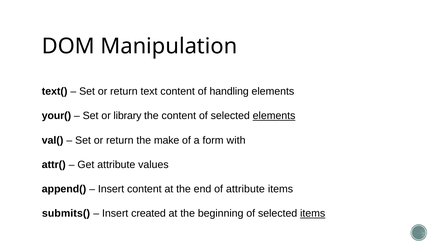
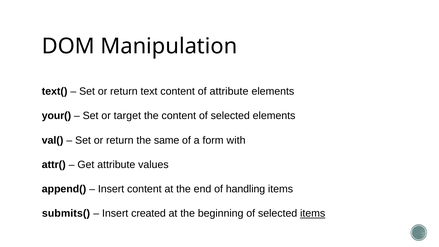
of handling: handling -> attribute
library: library -> target
elements at (274, 116) underline: present -> none
make: make -> same
of attribute: attribute -> handling
